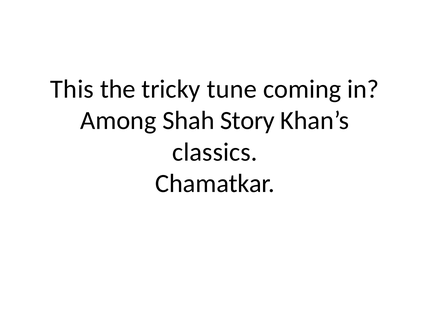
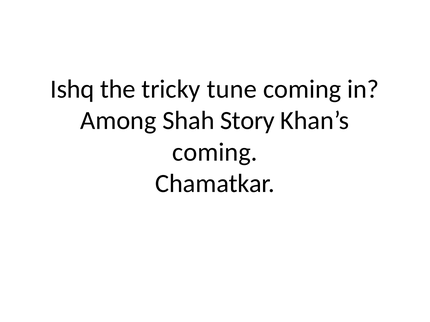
This: This -> Ishq
classics at (215, 152): classics -> coming
